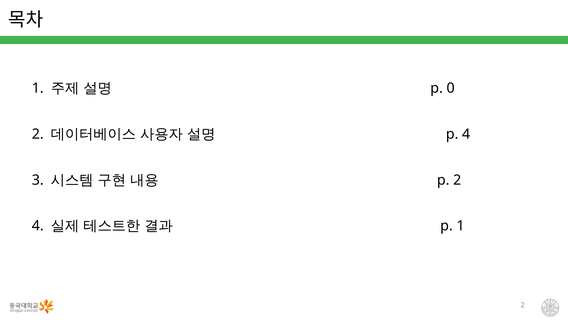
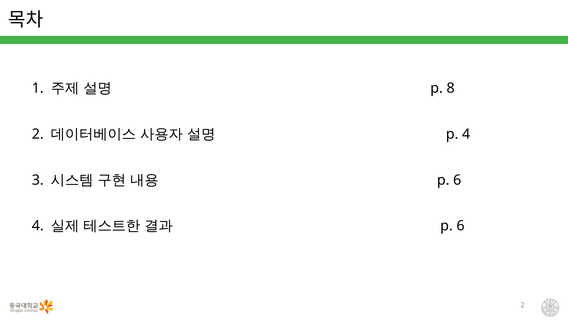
0: 0 -> 8
2 at (457, 180): 2 -> 6
1 at (460, 226): 1 -> 6
